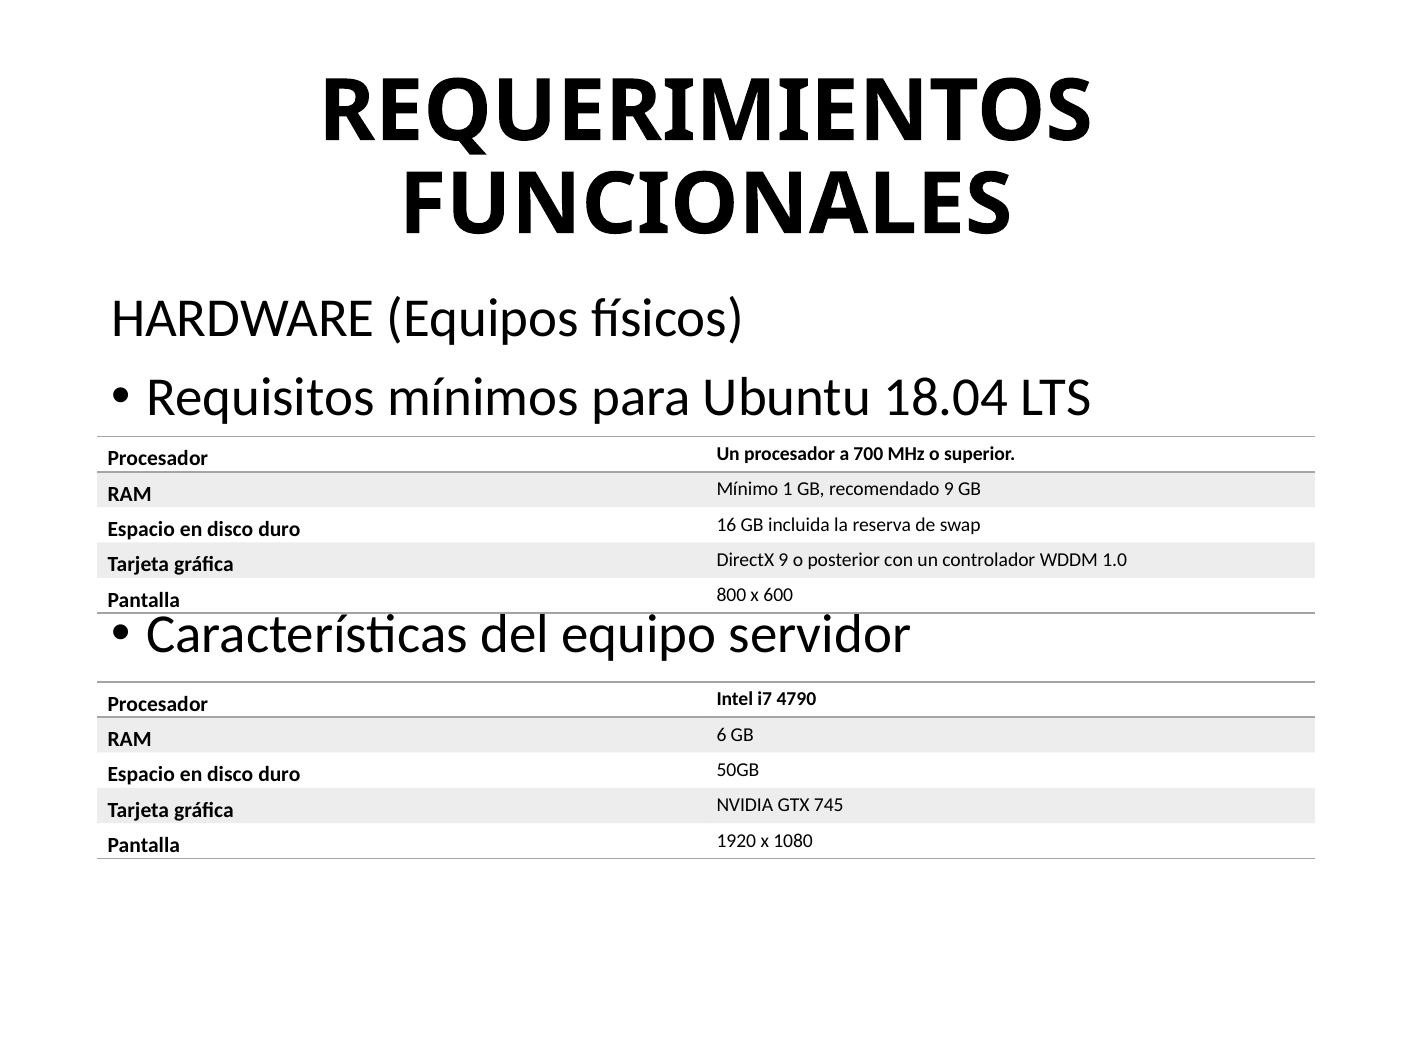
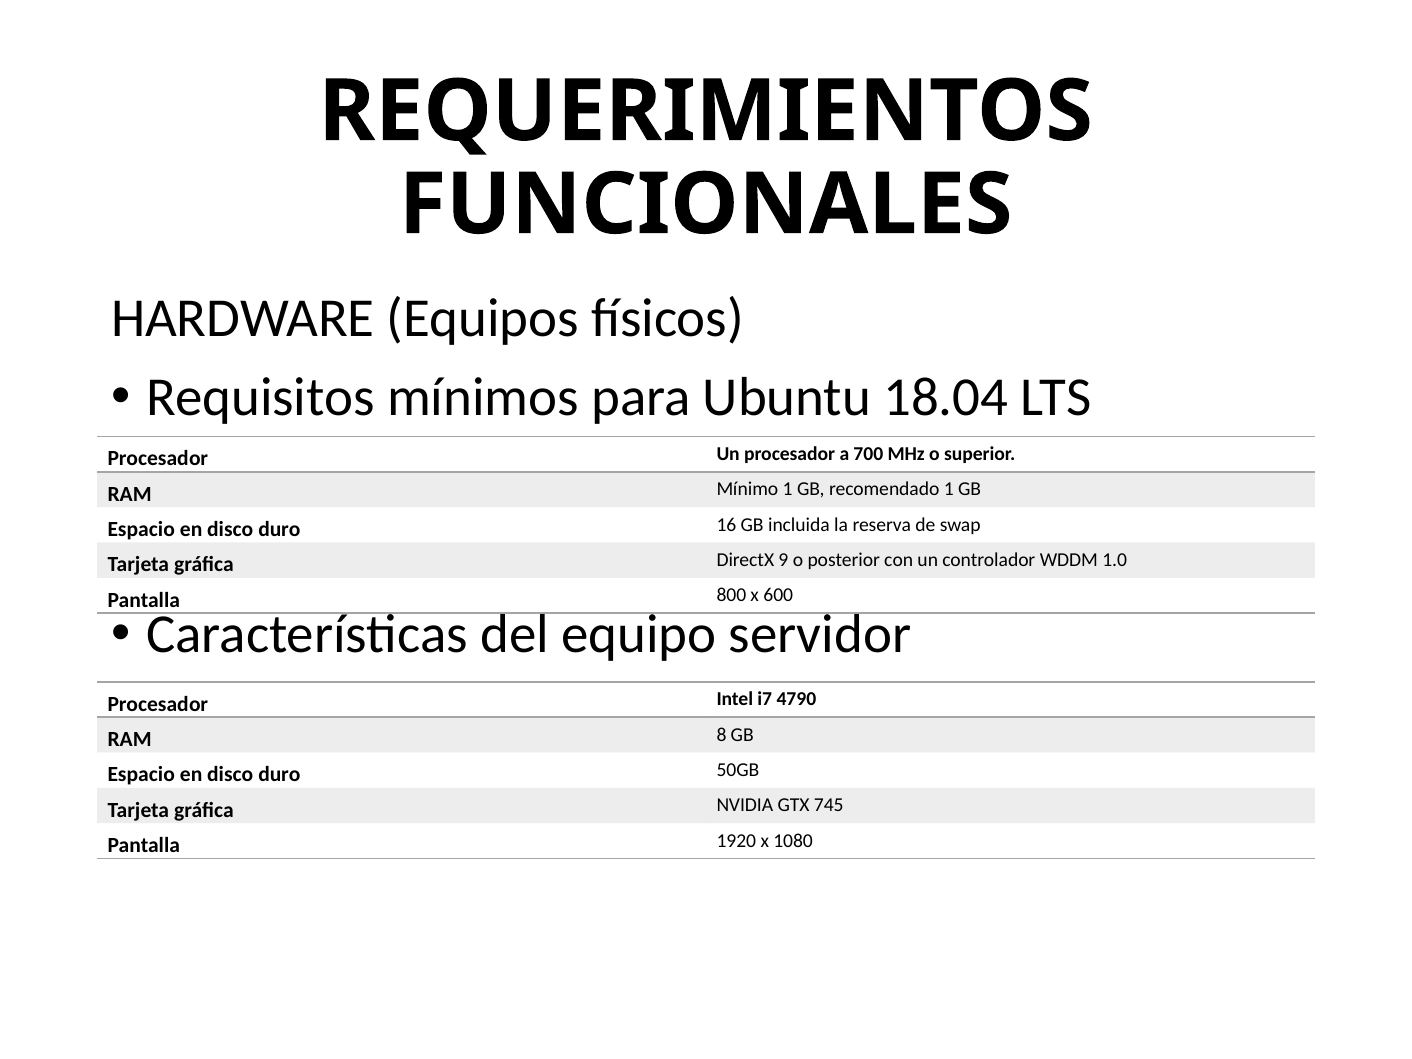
recomendado 9: 9 -> 1
6: 6 -> 8
